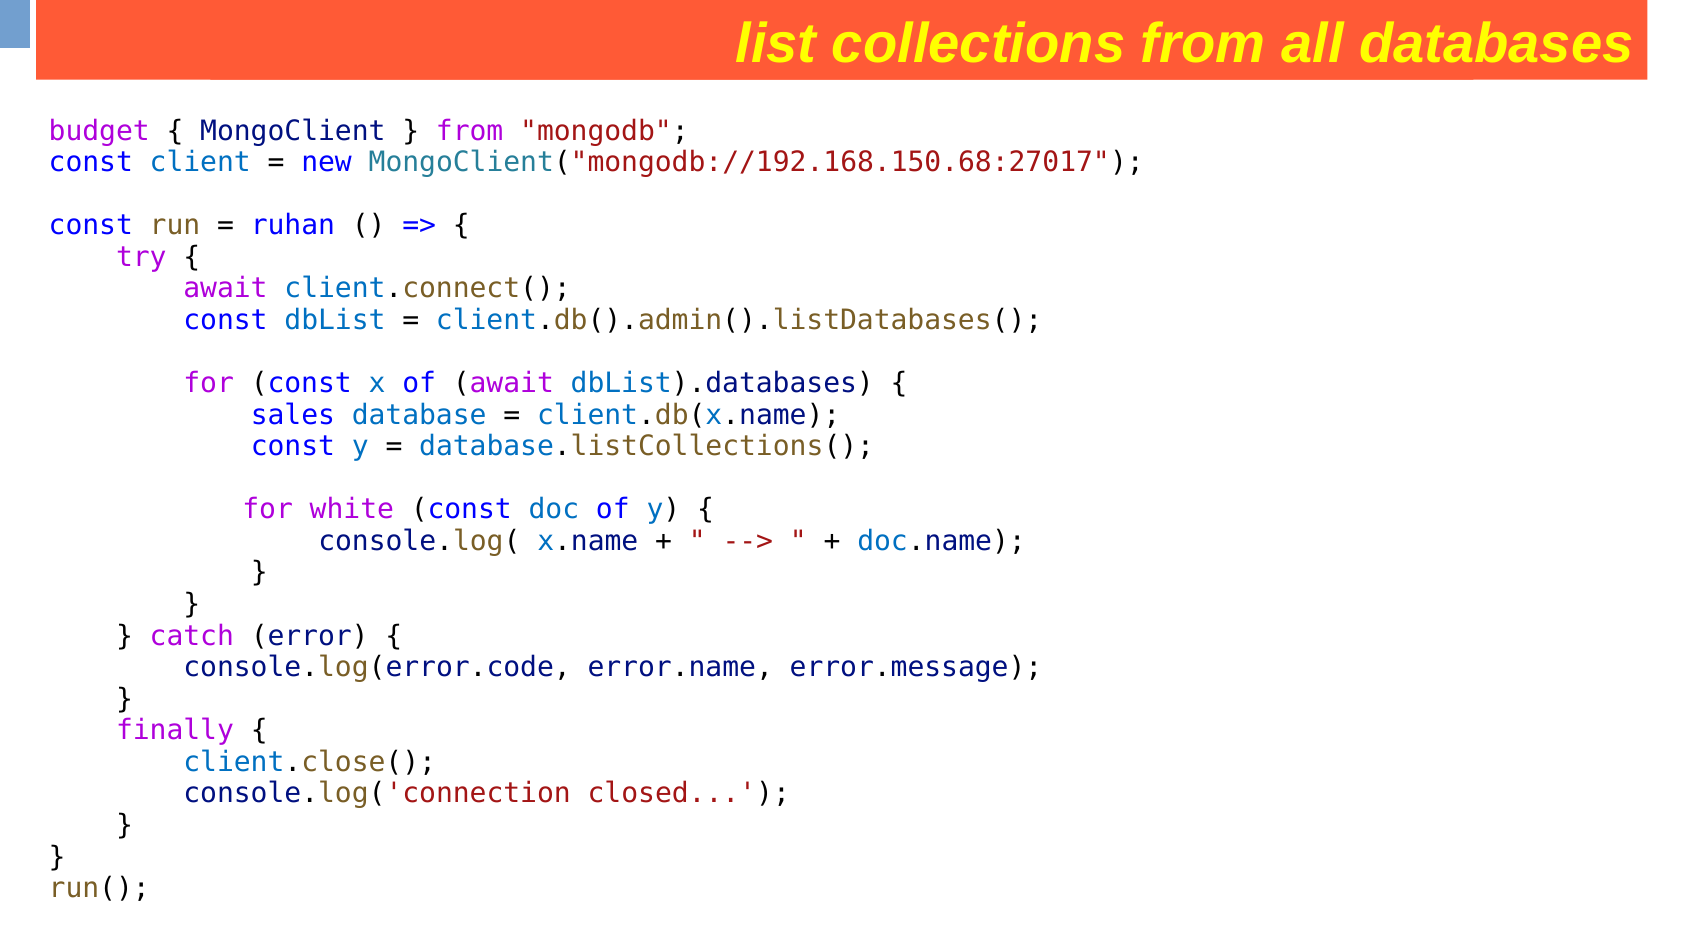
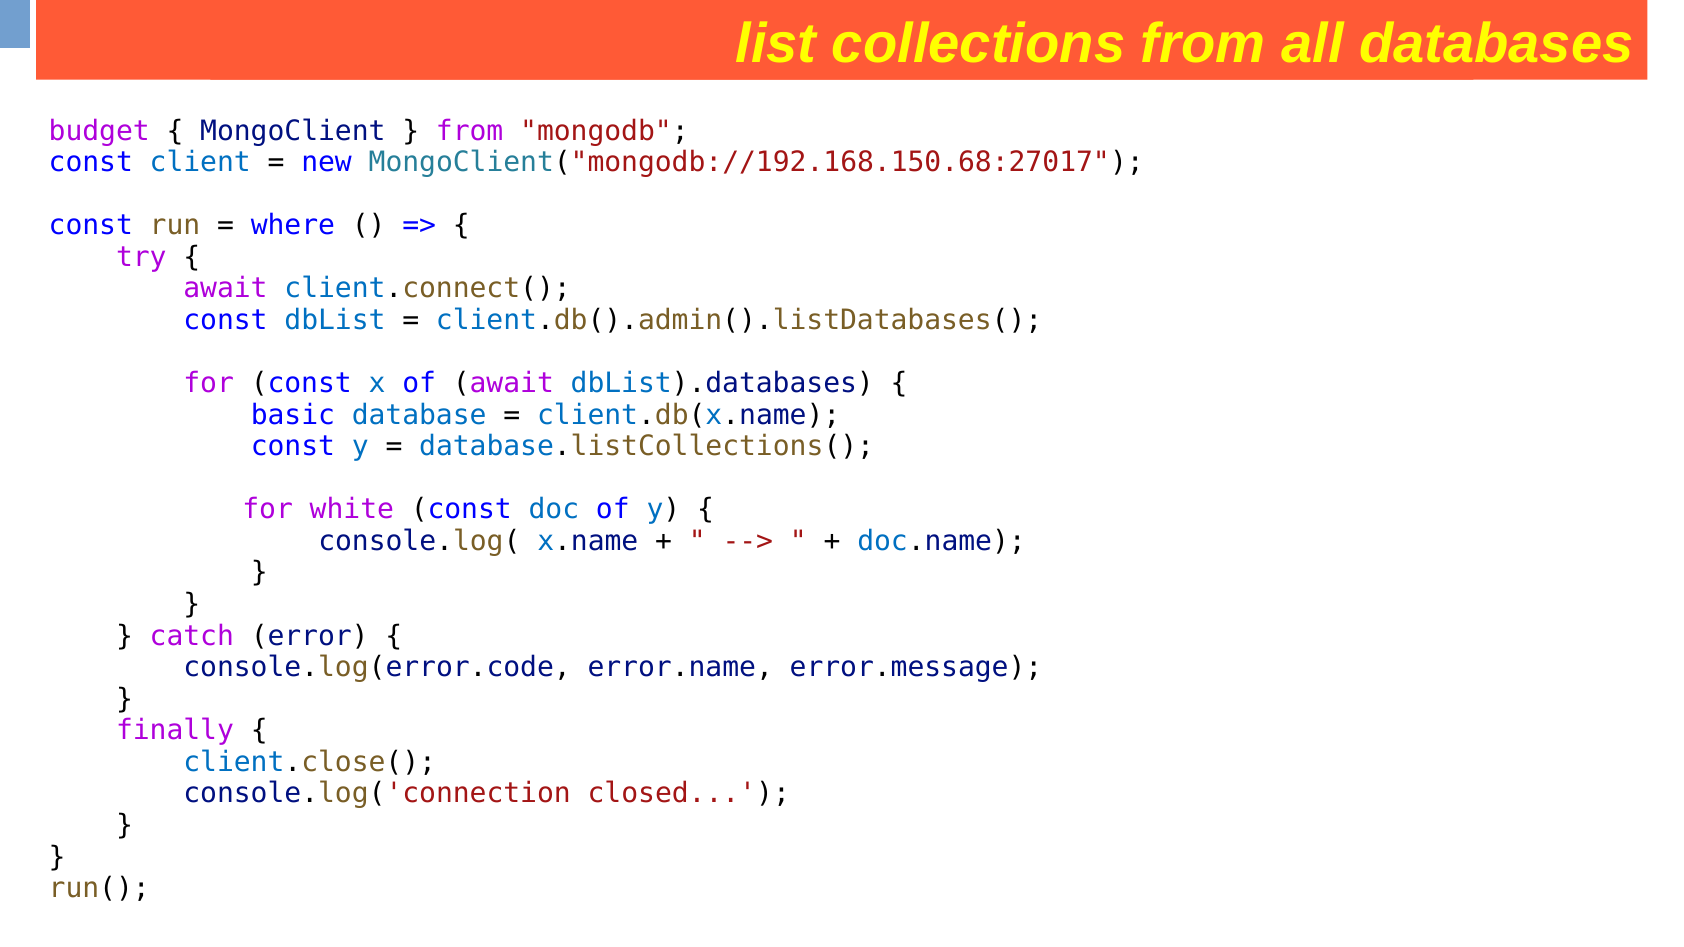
ruhan: ruhan -> where
sales: sales -> basic
